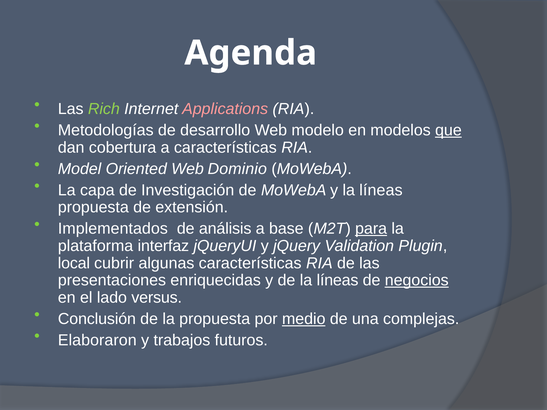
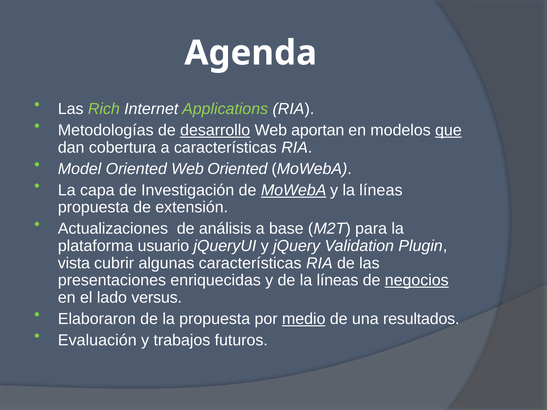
Applications colour: pink -> light green
desarrollo underline: none -> present
modelo: modelo -> aportan
Web Dominio: Dominio -> Oriented
MoWebA at (294, 190) underline: none -> present
Implementados: Implementados -> Actualizaciones
para underline: present -> none
interfaz: interfaz -> usuario
local: local -> vista
Conclusión: Conclusión -> Elaboraron
complejas: complejas -> resultados
Elaboraron: Elaboraron -> Evaluación
